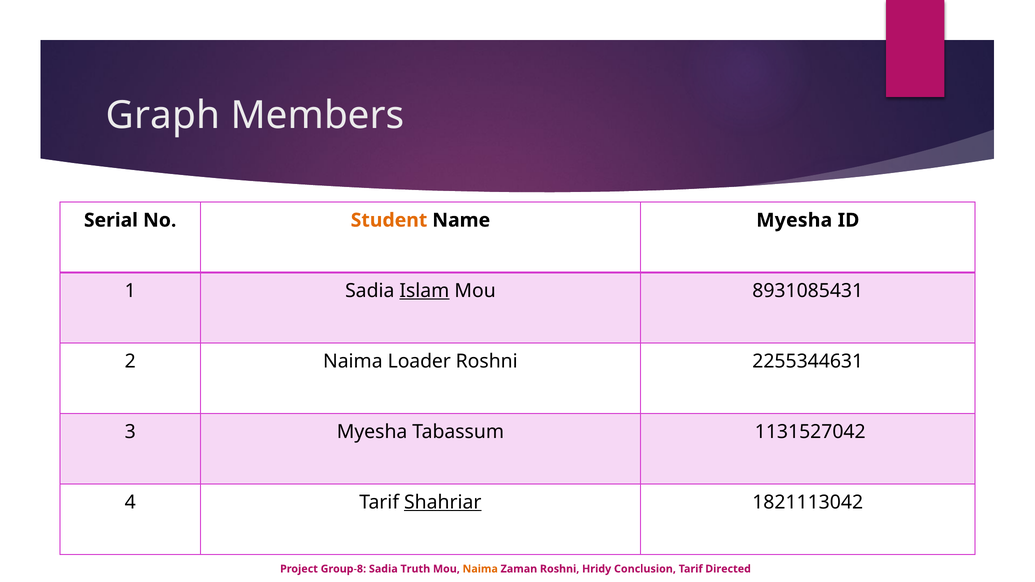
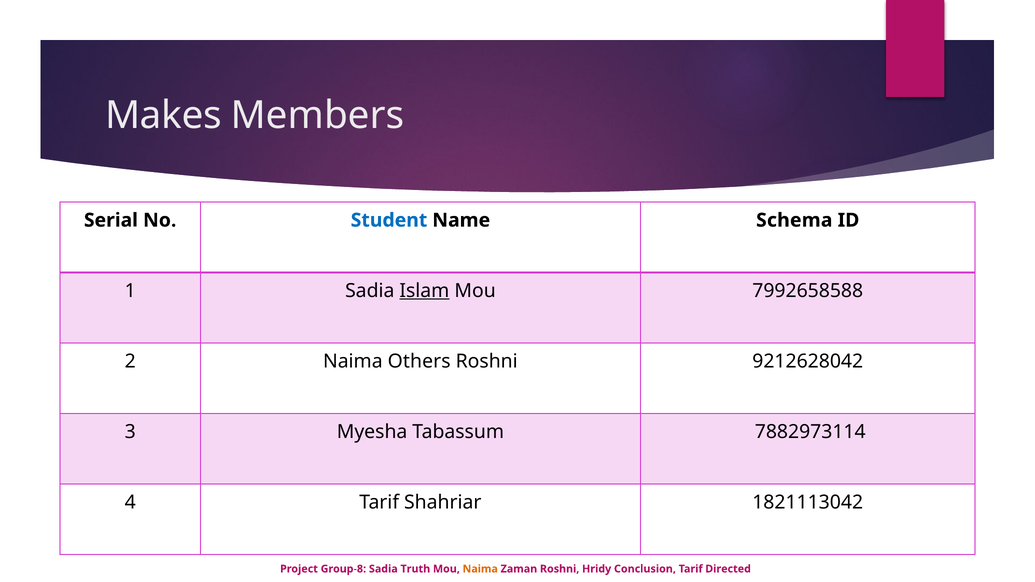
Graph: Graph -> Makes
Student colour: orange -> blue
Name Myesha: Myesha -> Schema
8931085431: 8931085431 -> 7992658588
Loader: Loader -> Others
2255344631: 2255344631 -> 9212628042
1131527042: 1131527042 -> 7882973114
Shahriar underline: present -> none
